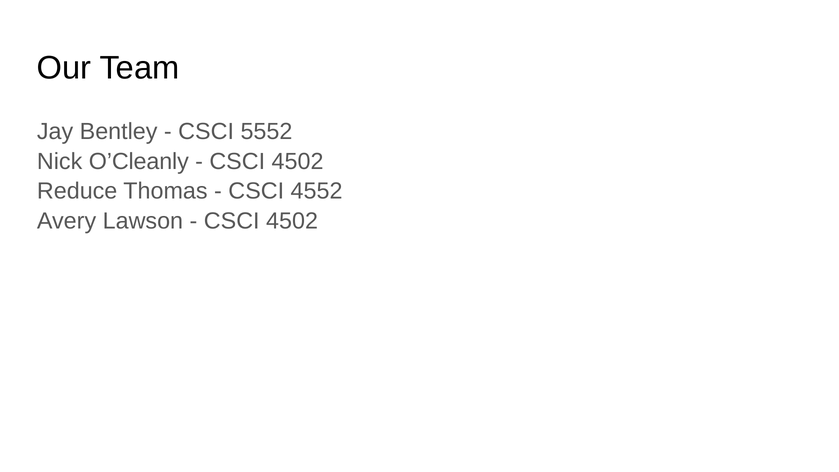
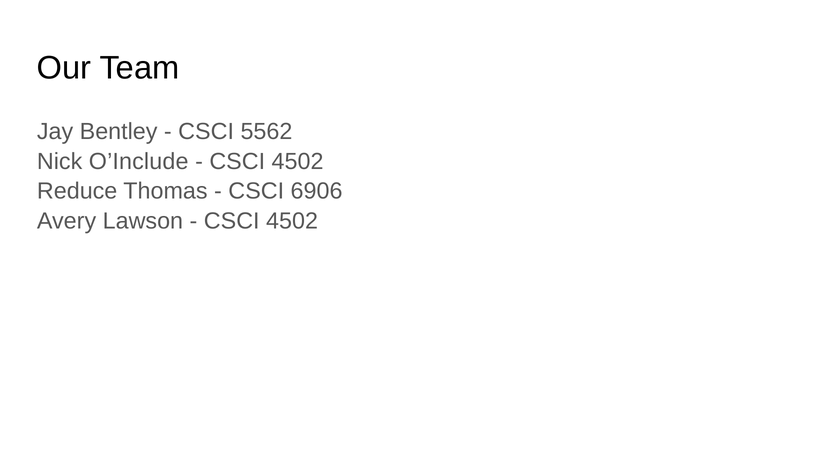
5552: 5552 -> 5562
O’Cleanly: O’Cleanly -> O’Include
4552: 4552 -> 6906
